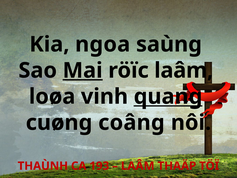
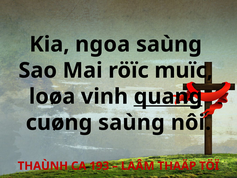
Mai underline: present -> none
röïc laâm: laâm -> muïc
cuøng coâng: coâng -> saùng
